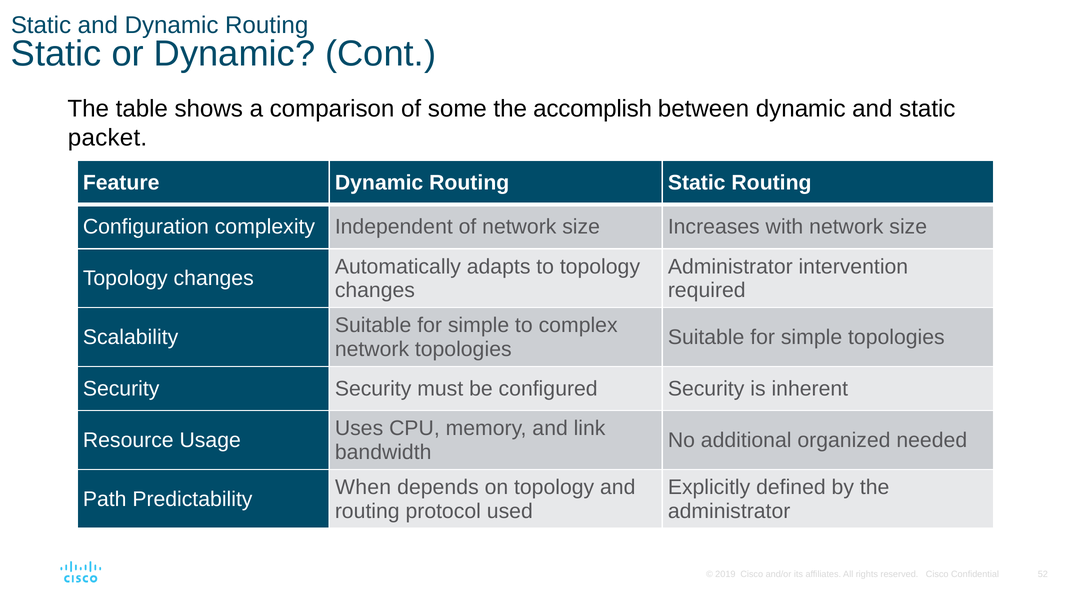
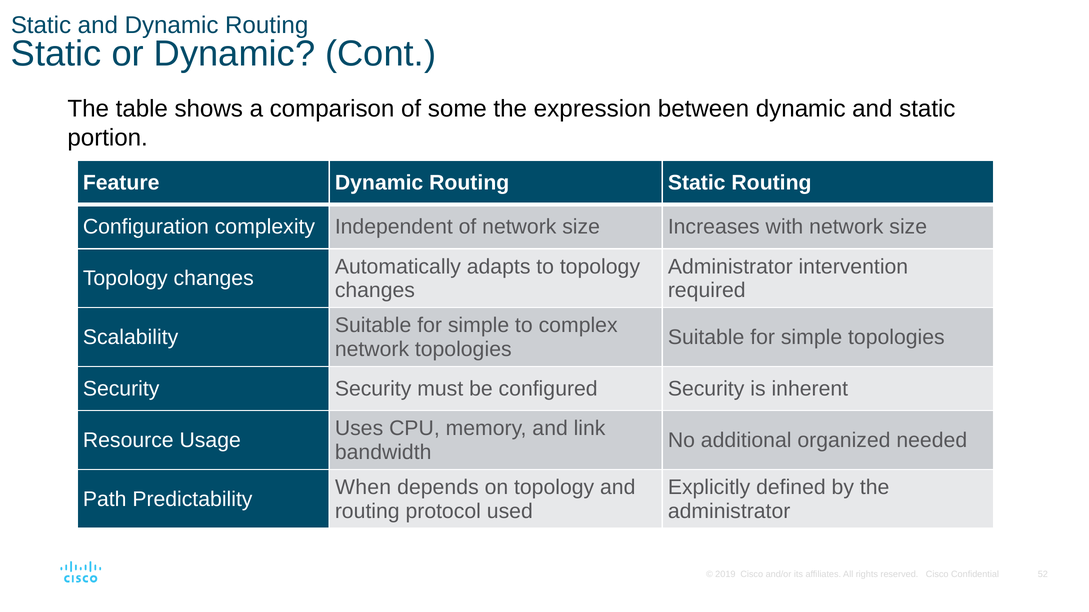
accomplish: accomplish -> expression
packet: packet -> portion
